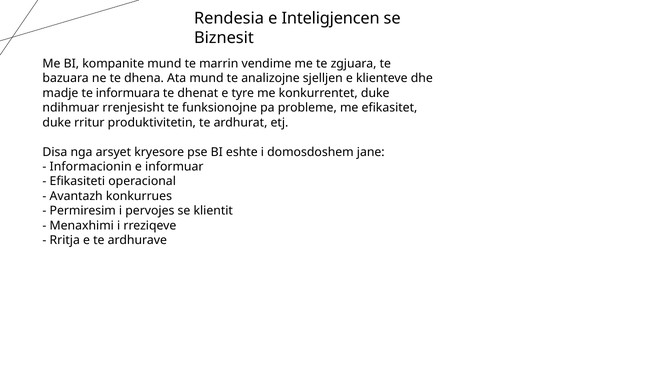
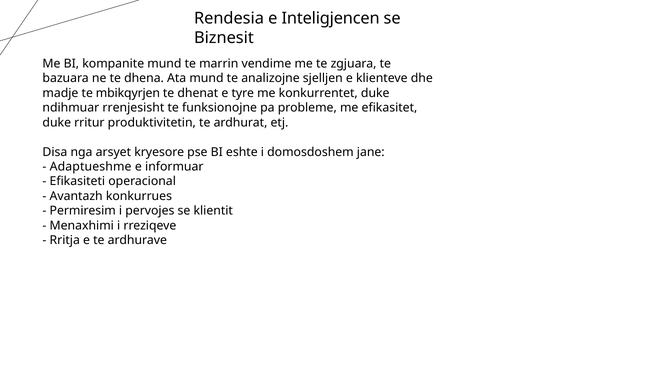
informuara: informuara -> mbikqyrjen
Informacionin: Informacionin -> Adaptueshme
